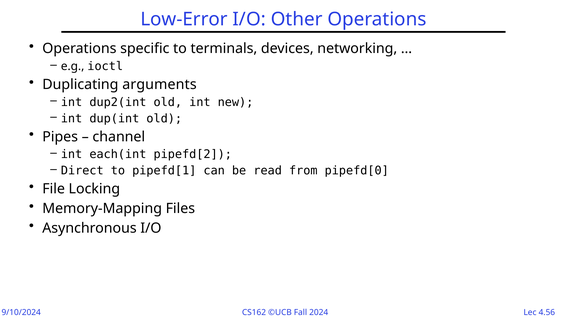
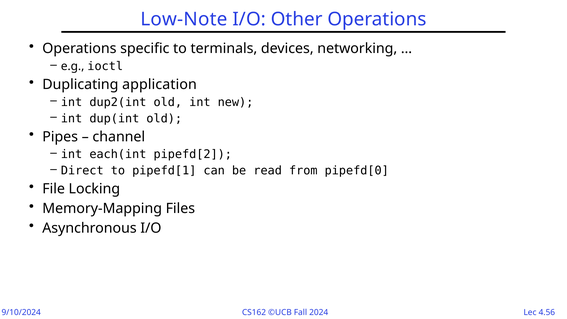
Low-Error: Low-Error -> Low-Note
arguments: arguments -> application
